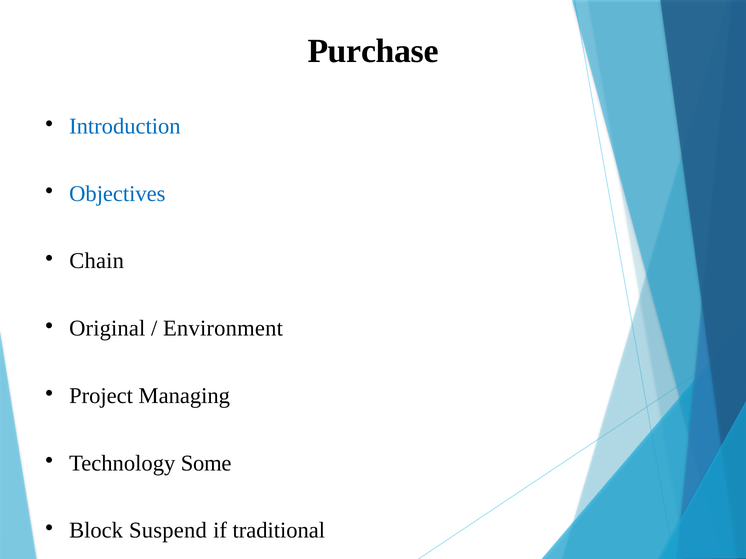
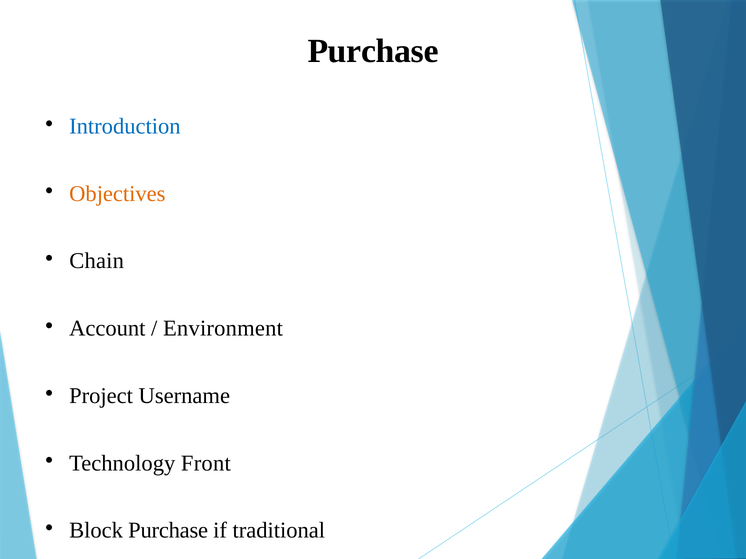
Objectives colour: blue -> orange
Original: Original -> Account
Managing: Managing -> Username
Some: Some -> Front
Block Suspend: Suspend -> Purchase
